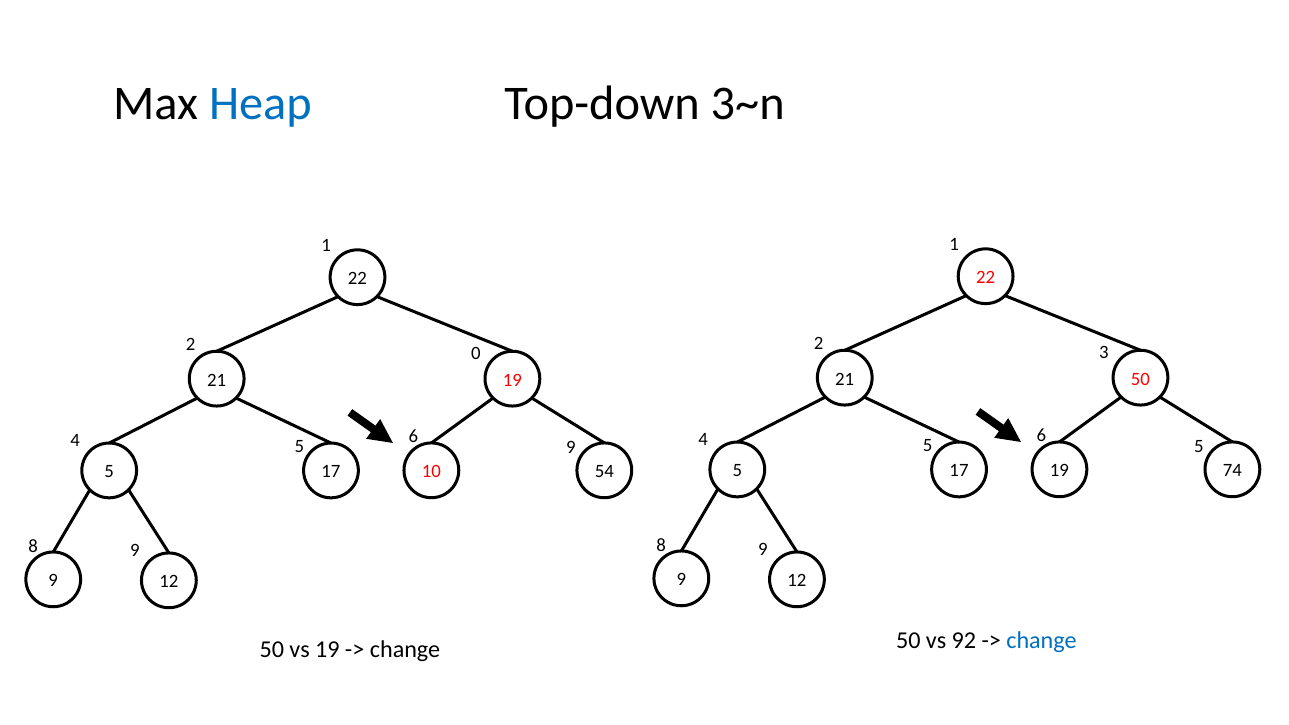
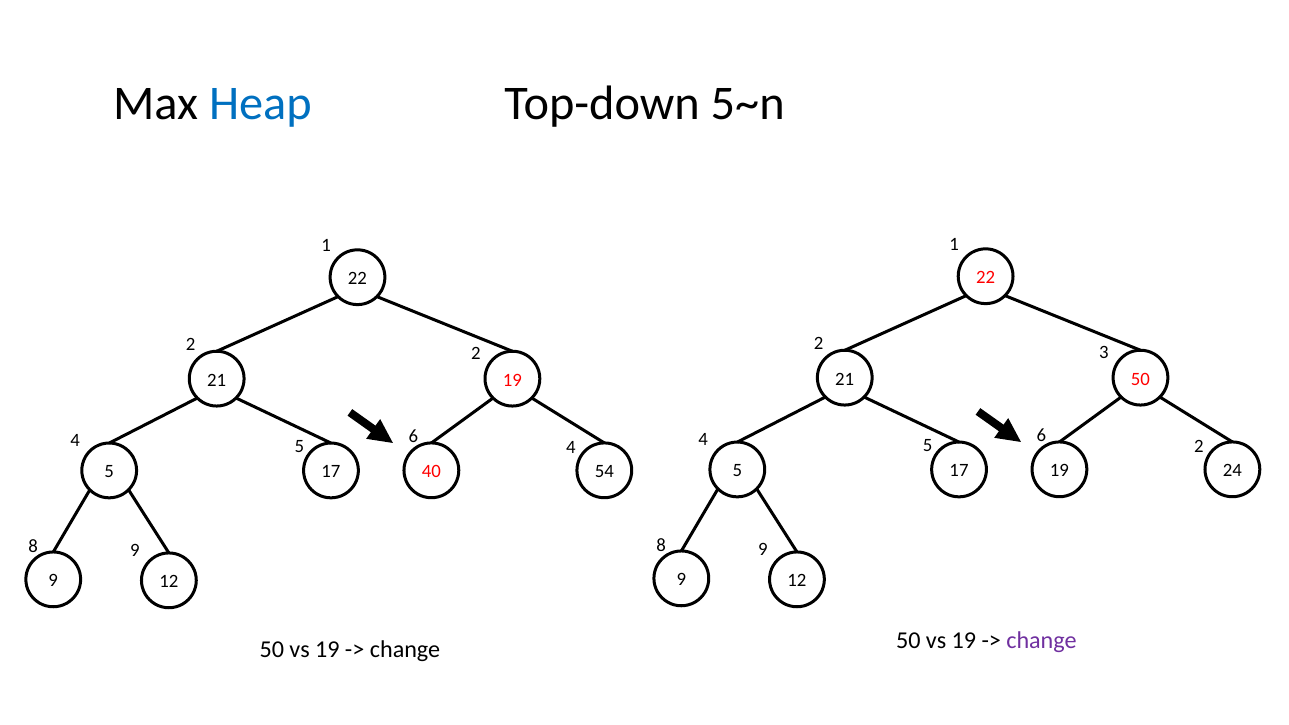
3~n: 3~n -> 5~n
2 0: 0 -> 2
5 5: 5 -> 2
9 at (571, 447): 9 -> 4
74: 74 -> 24
10: 10 -> 40
92 at (964, 640): 92 -> 19
change at (1042, 640) colour: blue -> purple
